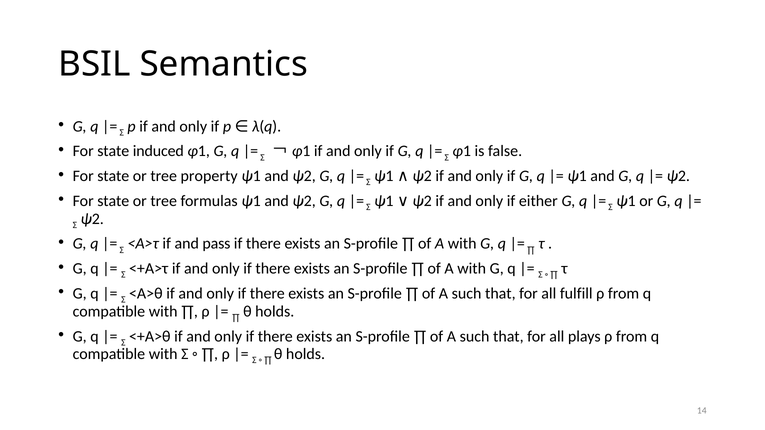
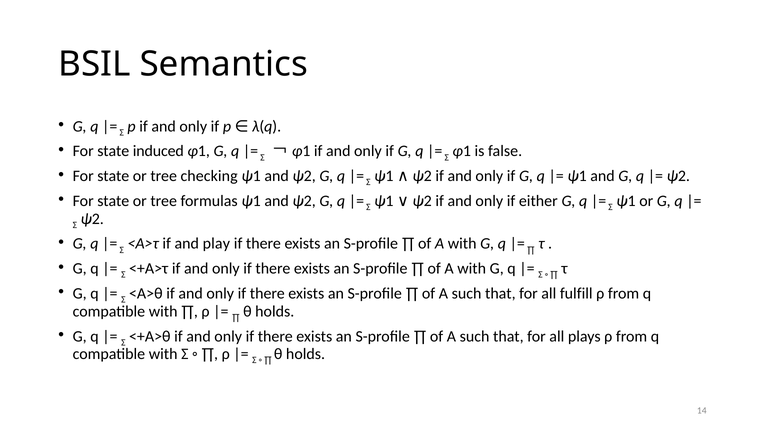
property: property -> checking
pass: pass -> play
